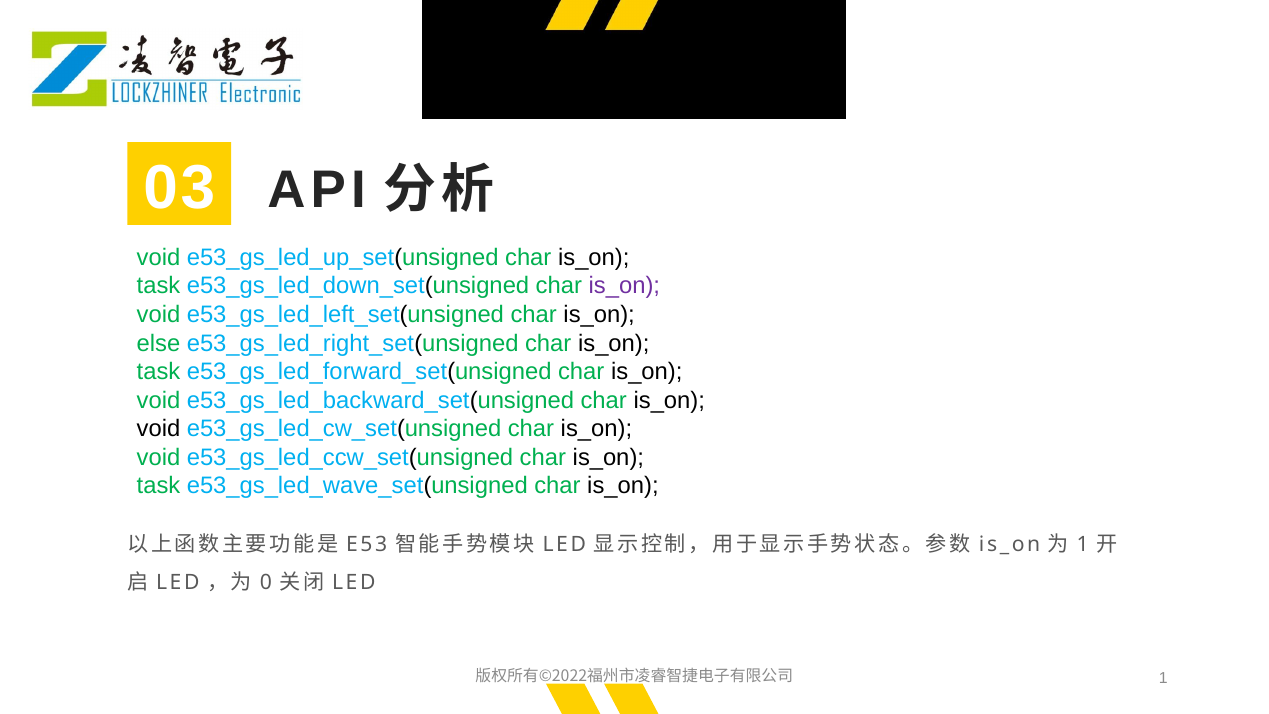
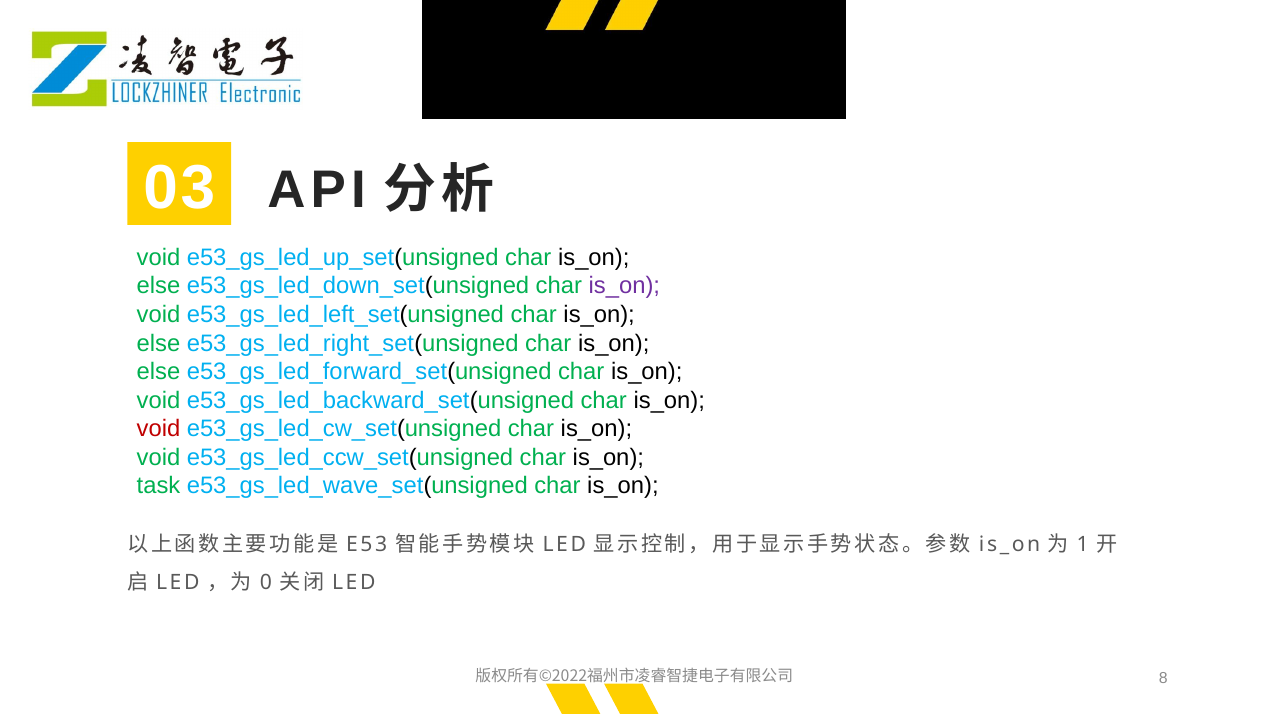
task at (158, 286): task -> else
task at (158, 372): task -> else
void at (159, 429) colour: black -> red
1 at (1163, 678): 1 -> 8
